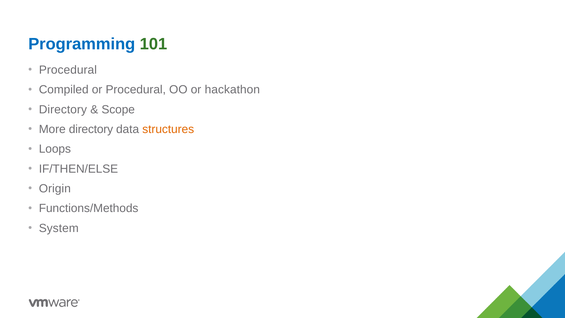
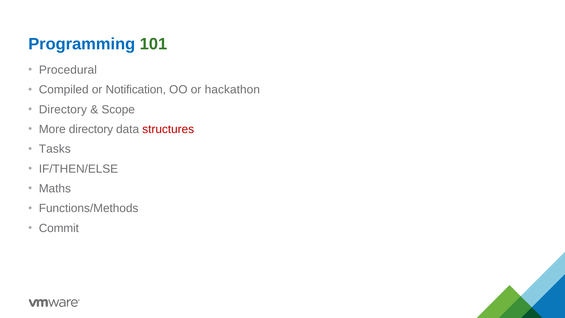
or Procedural: Procedural -> Notification
structures colour: orange -> red
Loops: Loops -> Tasks
Origin: Origin -> Maths
System: System -> Commit
